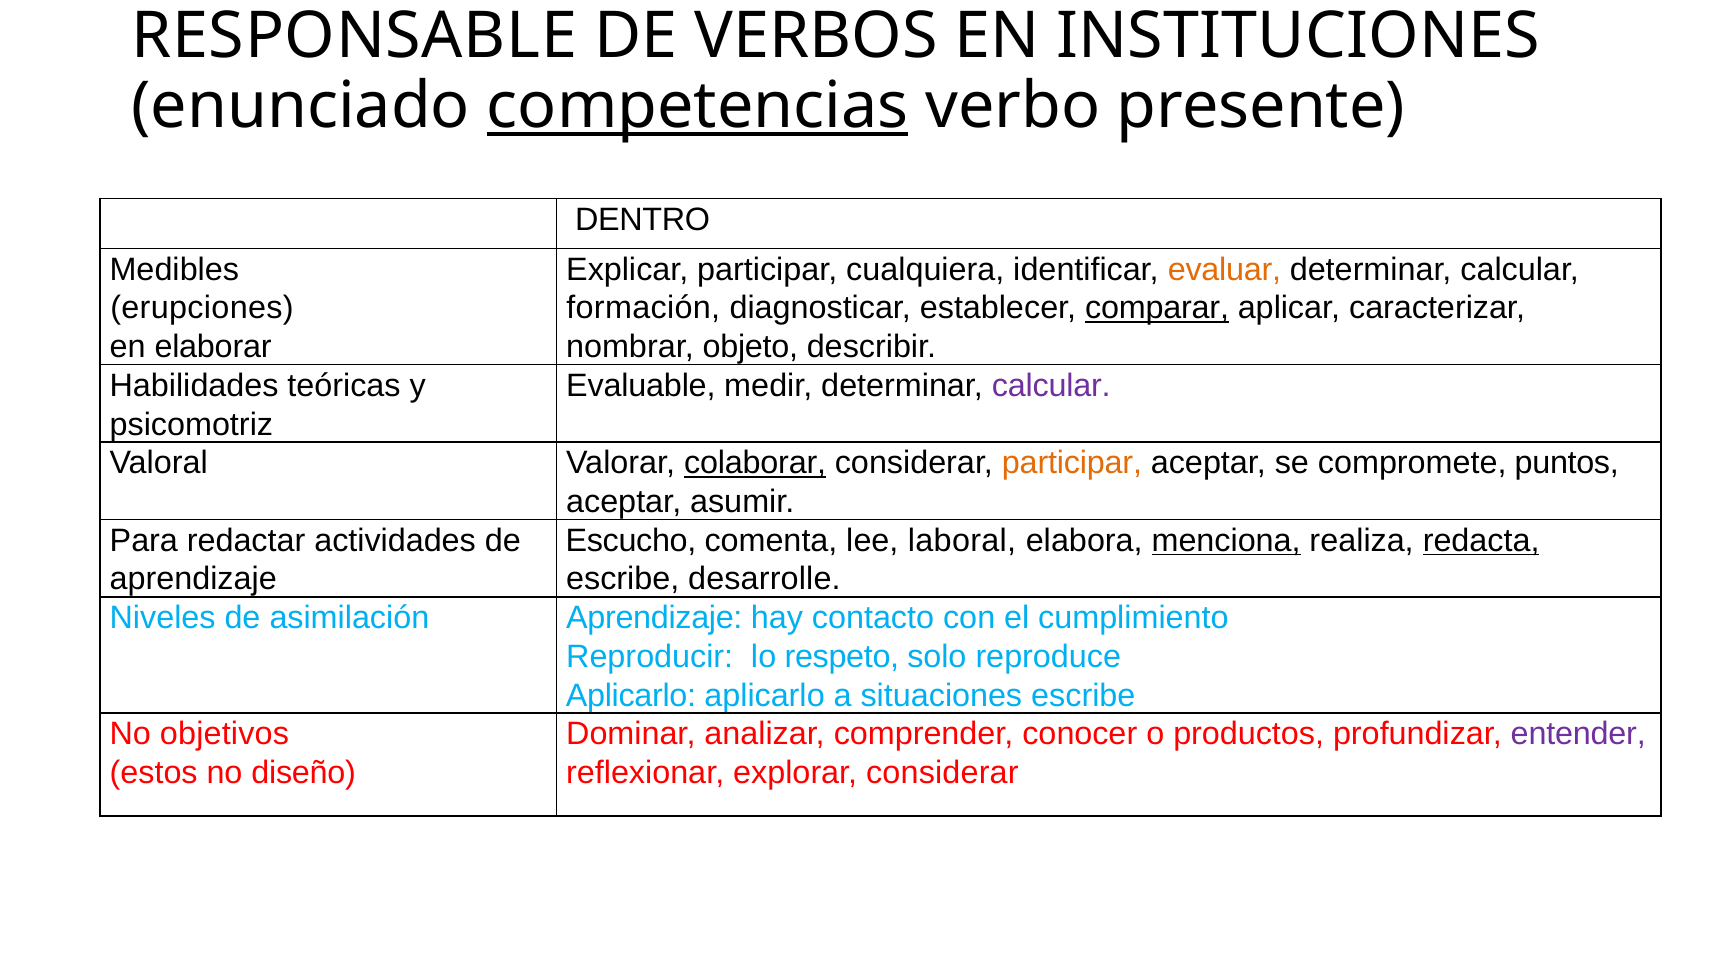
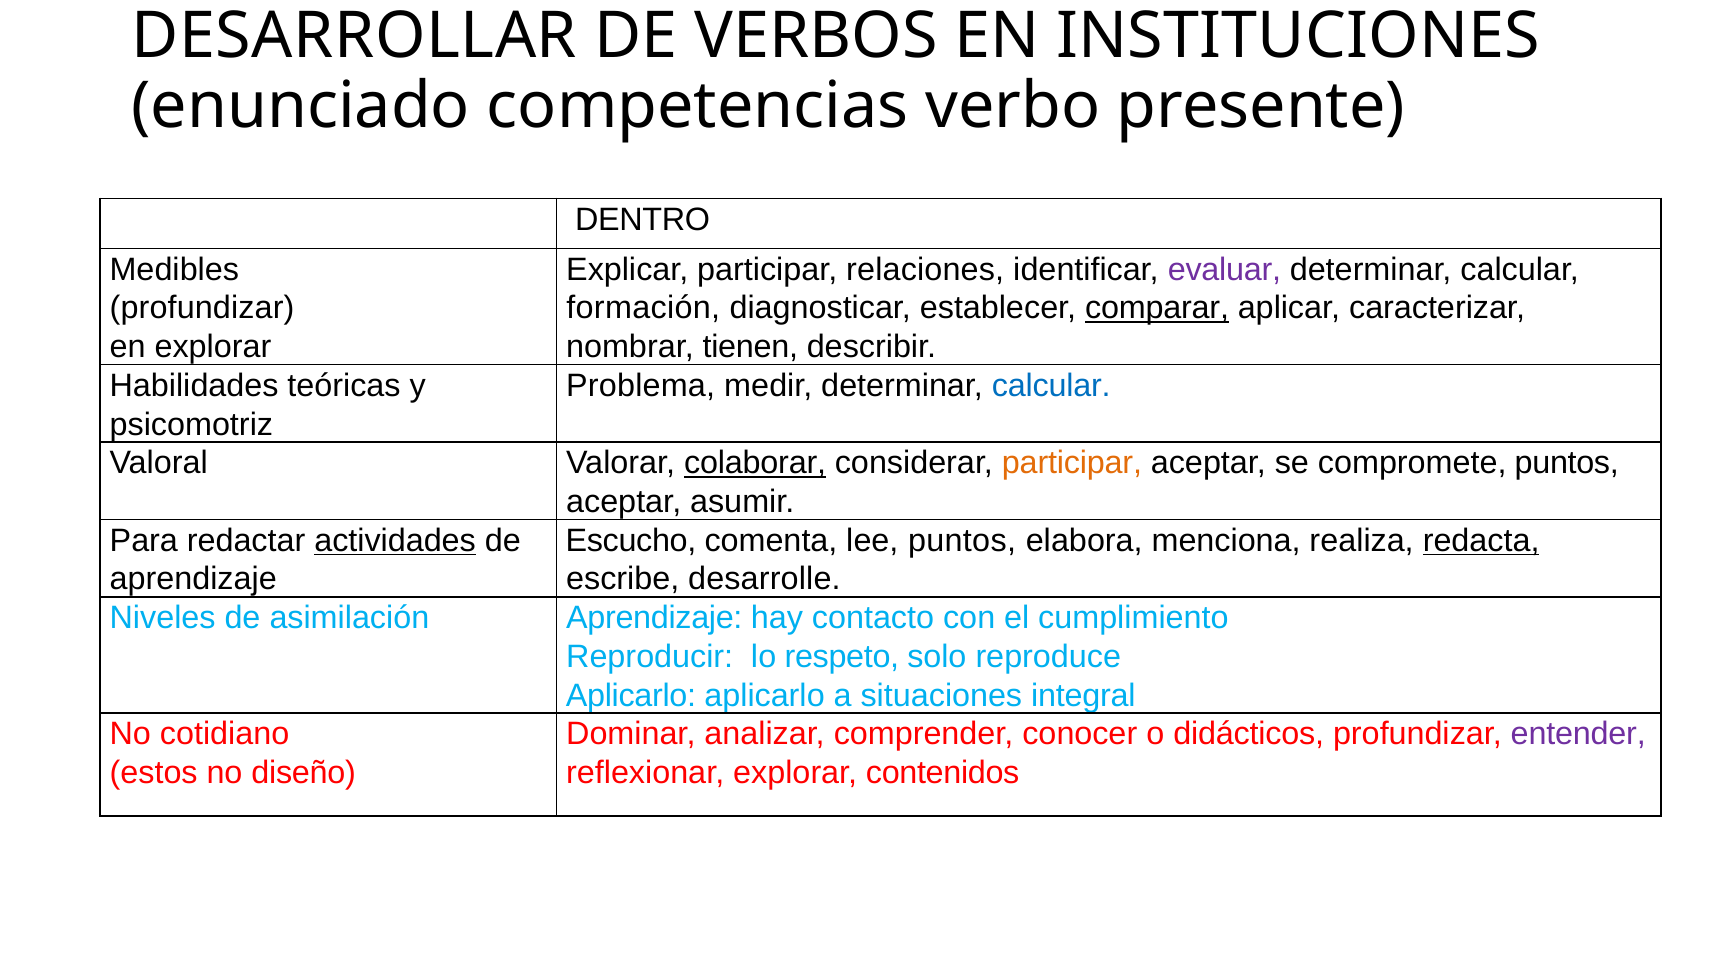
RESPONSABLE: RESPONSABLE -> DESARROLLAR
competencias underline: present -> none
cualquiera: cualquiera -> relaciones
evaluar colour: orange -> purple
erupciones at (202, 308): erupciones -> profundizar
en elaborar: elaborar -> explorar
objeto: objeto -> tienen
Evaluable: Evaluable -> Problema
calcular at (1051, 386) colour: purple -> blue
actividades underline: none -> present
lee laboral: laboral -> puntos
menciona underline: present -> none
situaciones escribe: escribe -> integral
objetivos: objetivos -> cotidiano
productos: productos -> didácticos
explorar considerar: considerar -> contenidos
